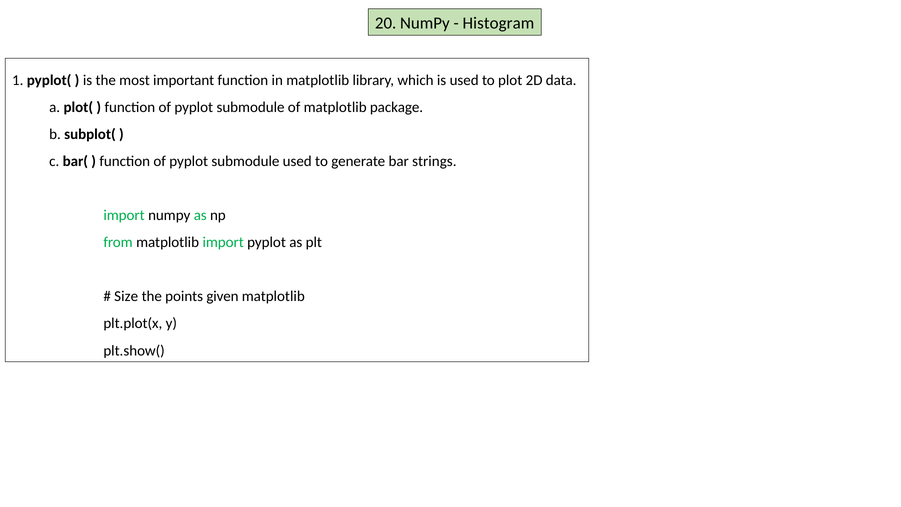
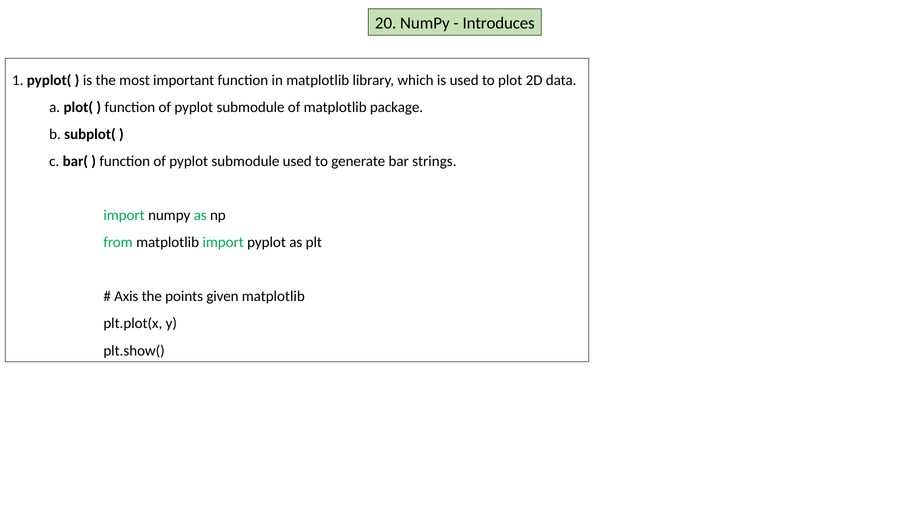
Histogram: Histogram -> Introduces
Size: Size -> Axis
